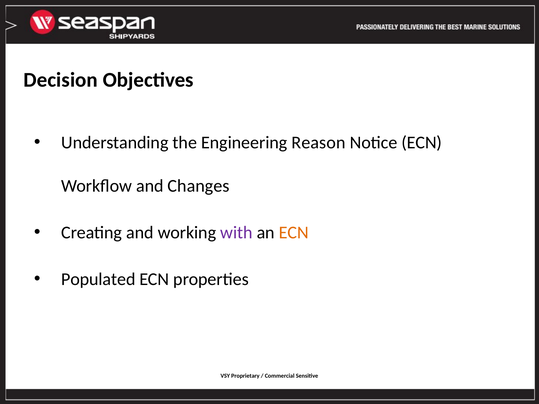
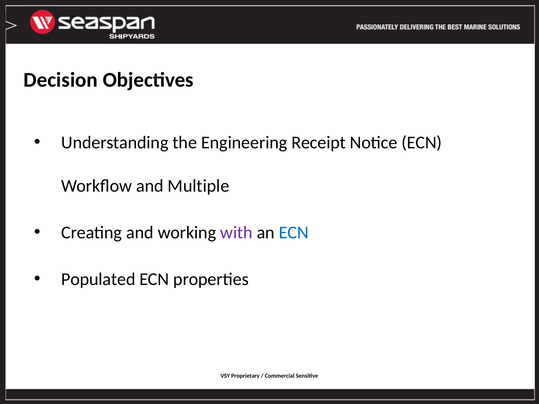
Reason: Reason -> Receipt
Changes: Changes -> Multiple
ECN at (294, 233) colour: orange -> blue
